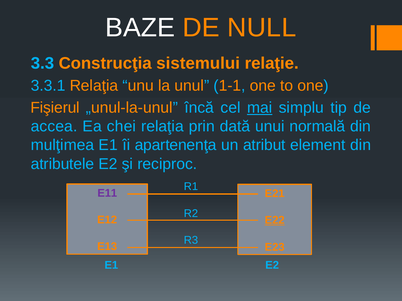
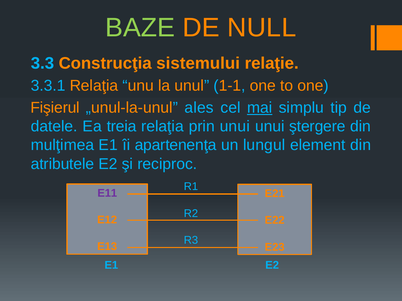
BAZE colour: white -> light green
încă: încă -> ales
accea: accea -> datele
chei: chei -> treia
prin dată: dată -> unui
normală: normală -> ştergere
atribut: atribut -> lungul
E22 underline: present -> none
